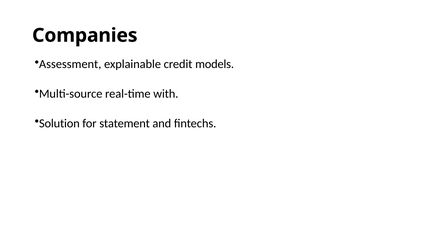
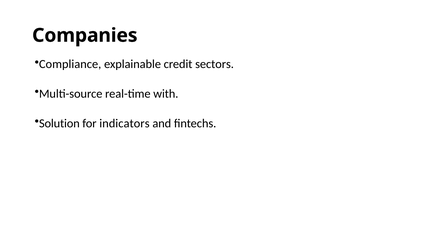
Assessment: Assessment -> Compliance
models: models -> sectors
statement: statement -> indicators
